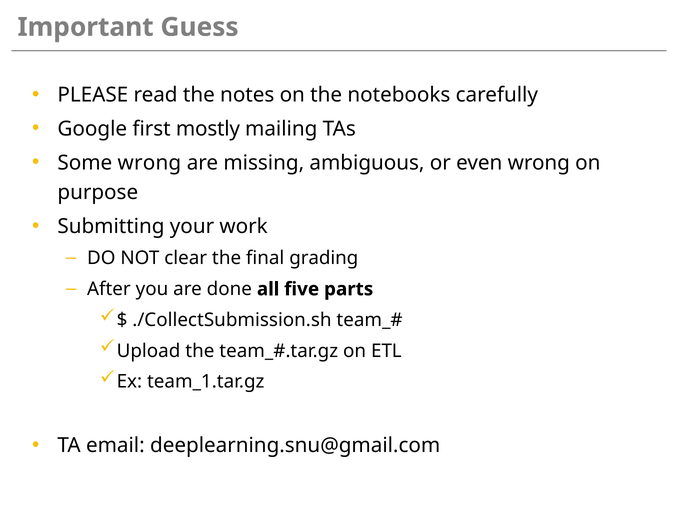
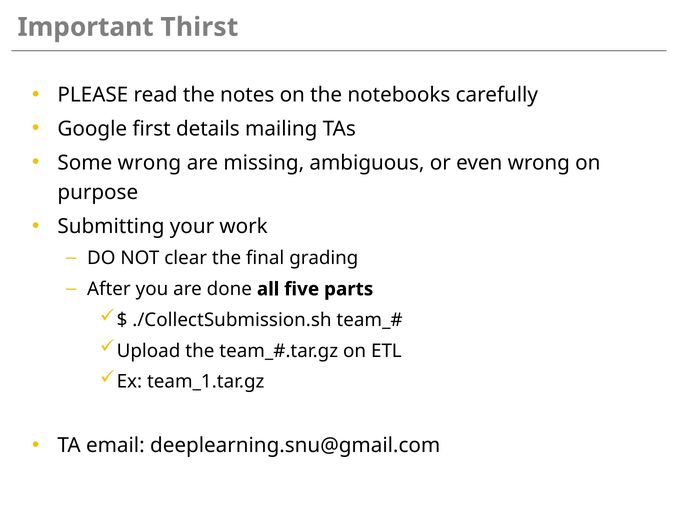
Guess: Guess -> Thirst
mostly: mostly -> details
